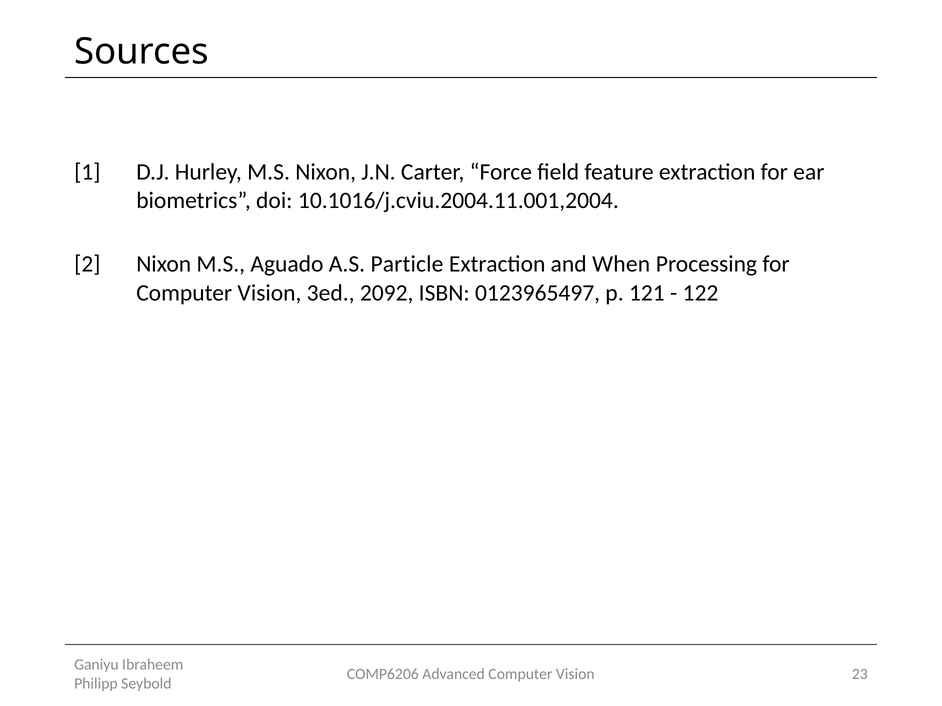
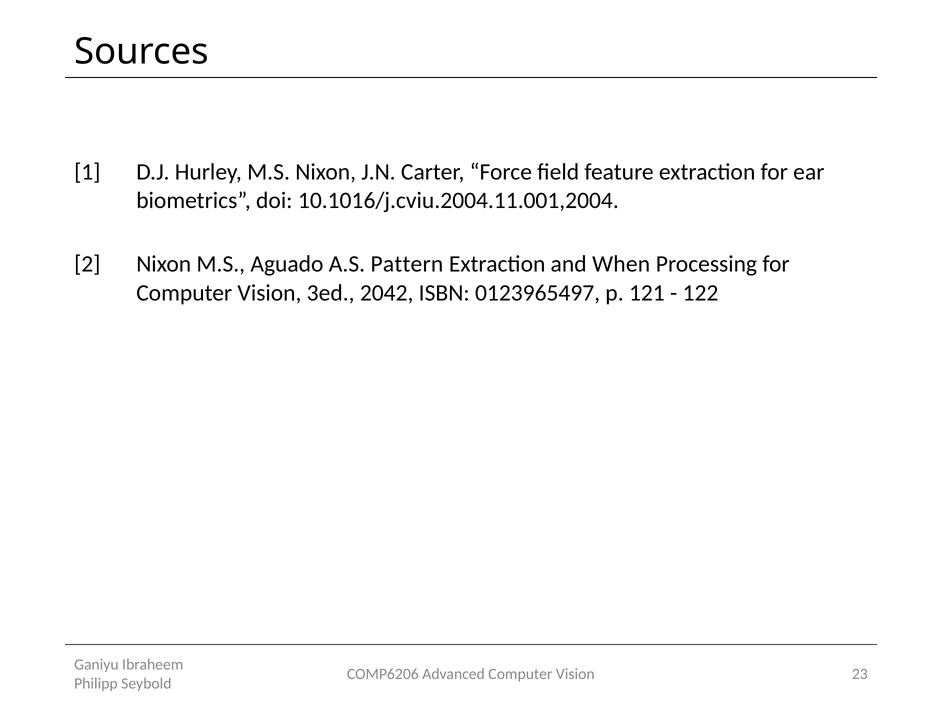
Particle: Particle -> Pattern
2092: 2092 -> 2042
